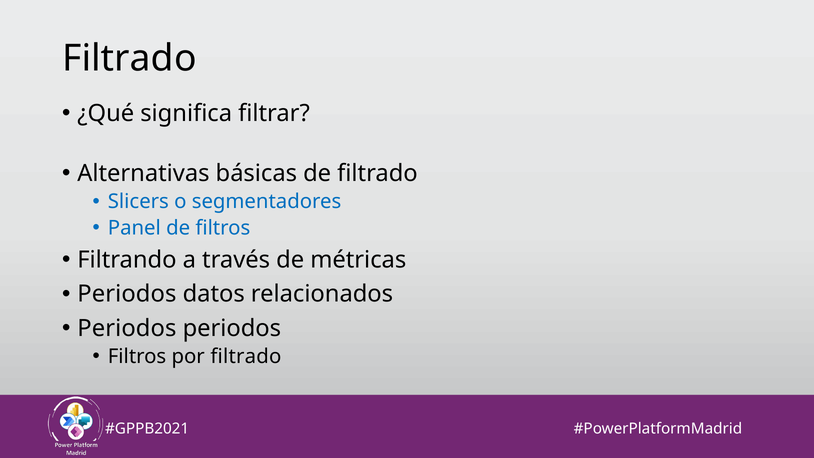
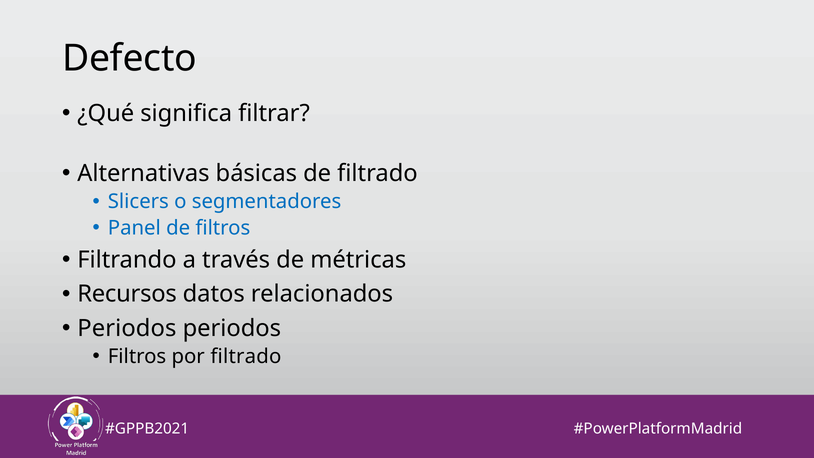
Filtrado at (129, 59): Filtrado -> Defecto
Periodos at (127, 294): Periodos -> Recursos
